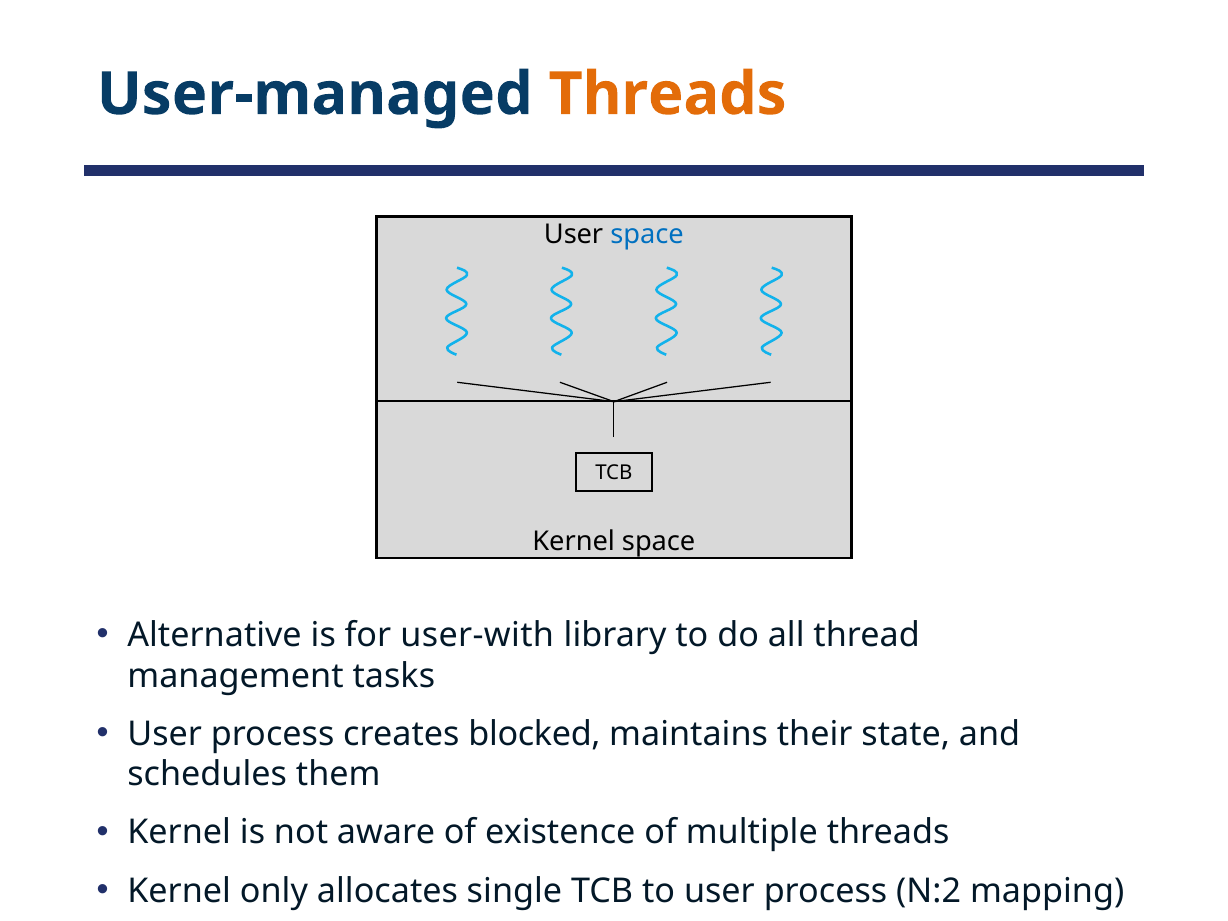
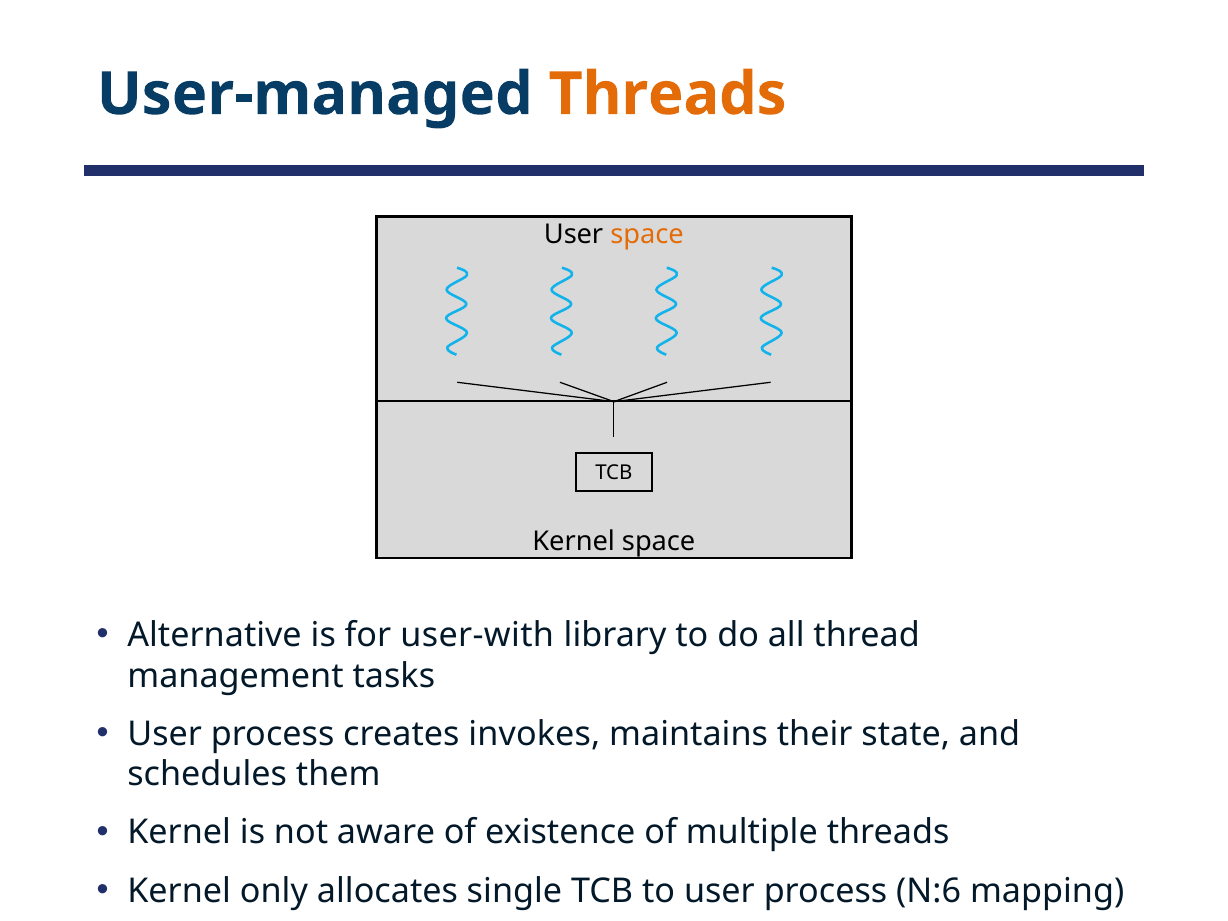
space at (647, 234) colour: blue -> orange
blocked: blocked -> invokes
N:2: N:2 -> N:6
